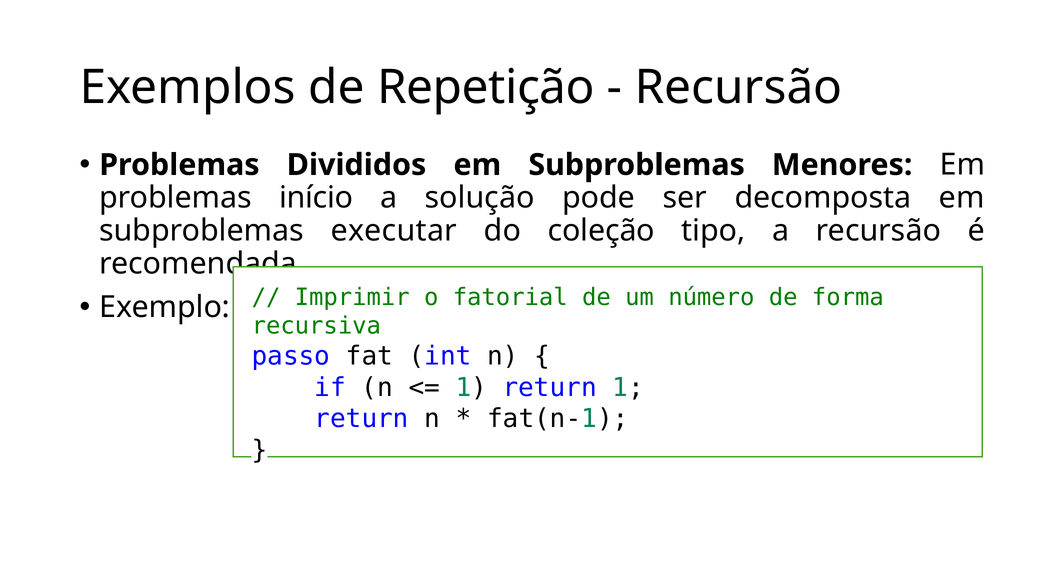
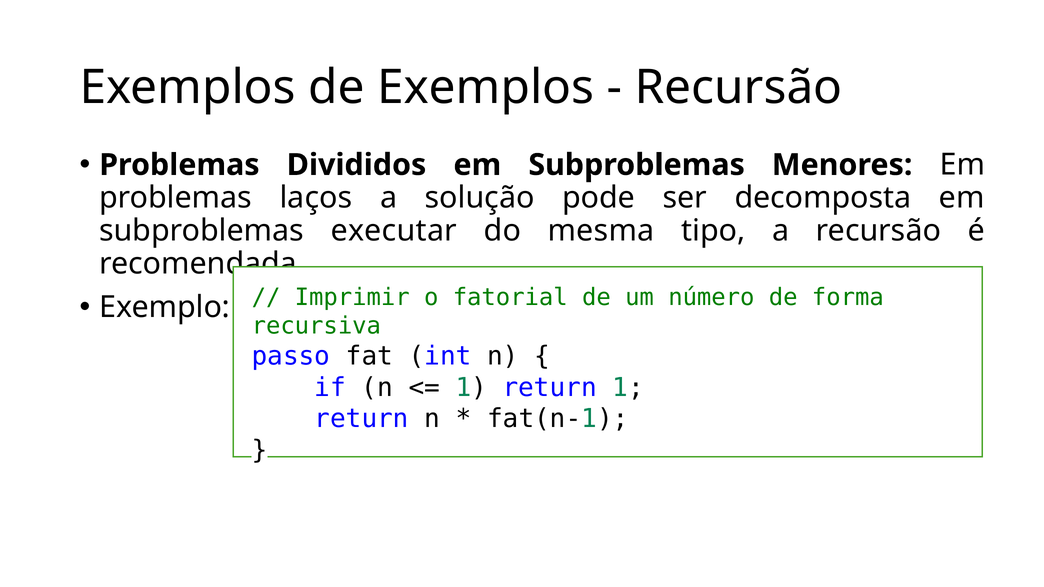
de Repetição: Repetição -> Exemplos
início: início -> laços
coleção: coleção -> mesma
